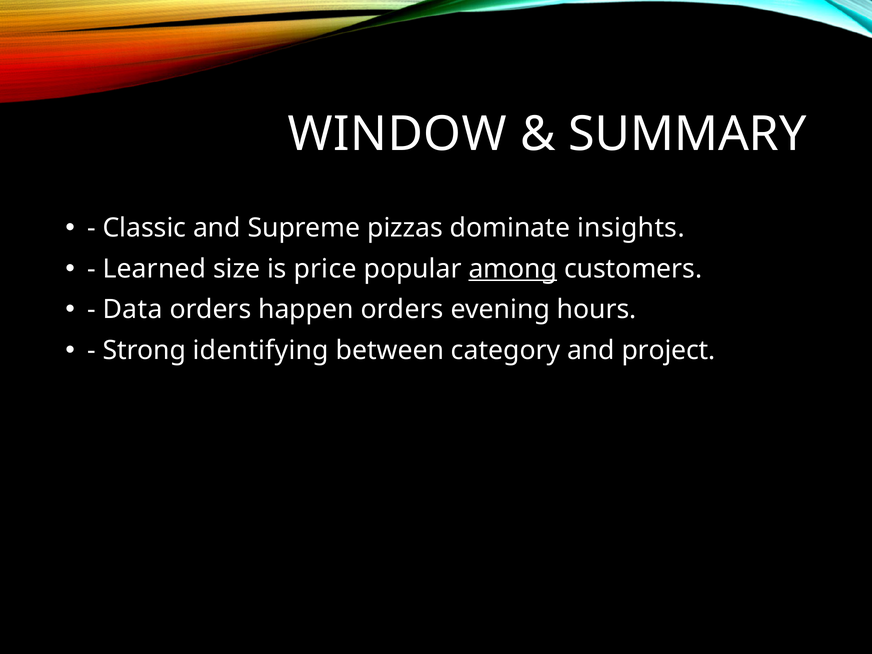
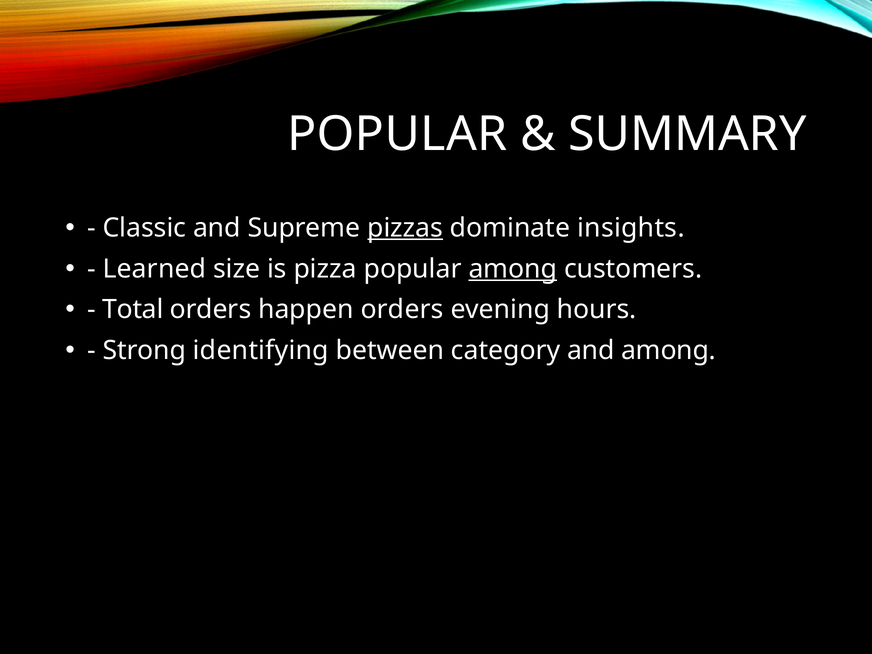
WINDOW at (397, 134): WINDOW -> POPULAR
pizzas underline: none -> present
price: price -> pizza
Data: Data -> Total
and project: project -> among
